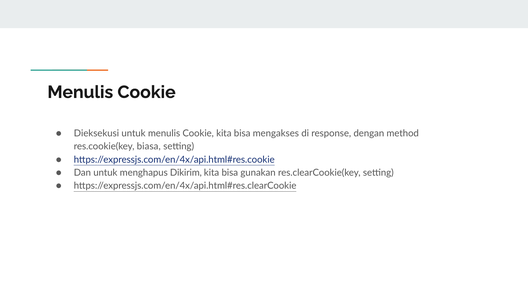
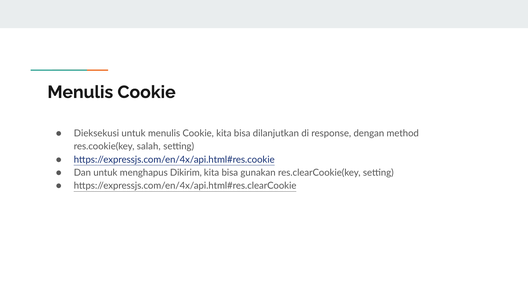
mengakses: mengakses -> dilanjutkan
biasa: biasa -> salah
